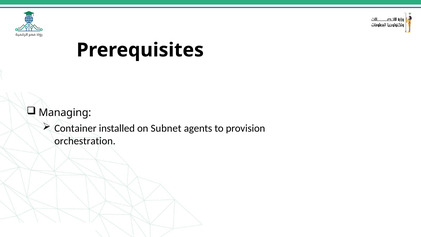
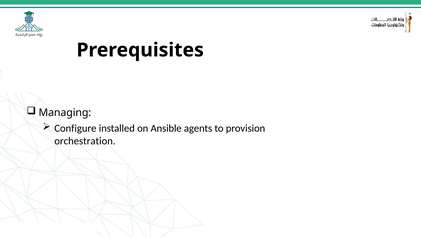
Container: Container -> Configure
Subnet: Subnet -> Ansible
